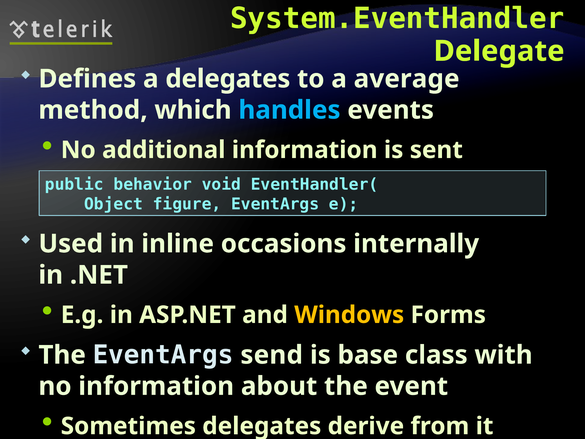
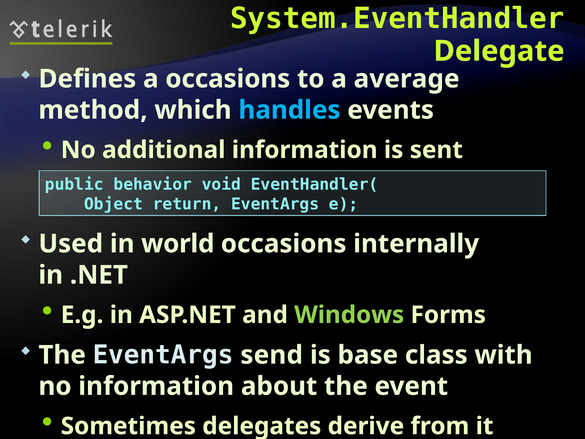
a delegates: delegates -> occasions
figure: figure -> return
inline: inline -> world
Windows colour: yellow -> light green
